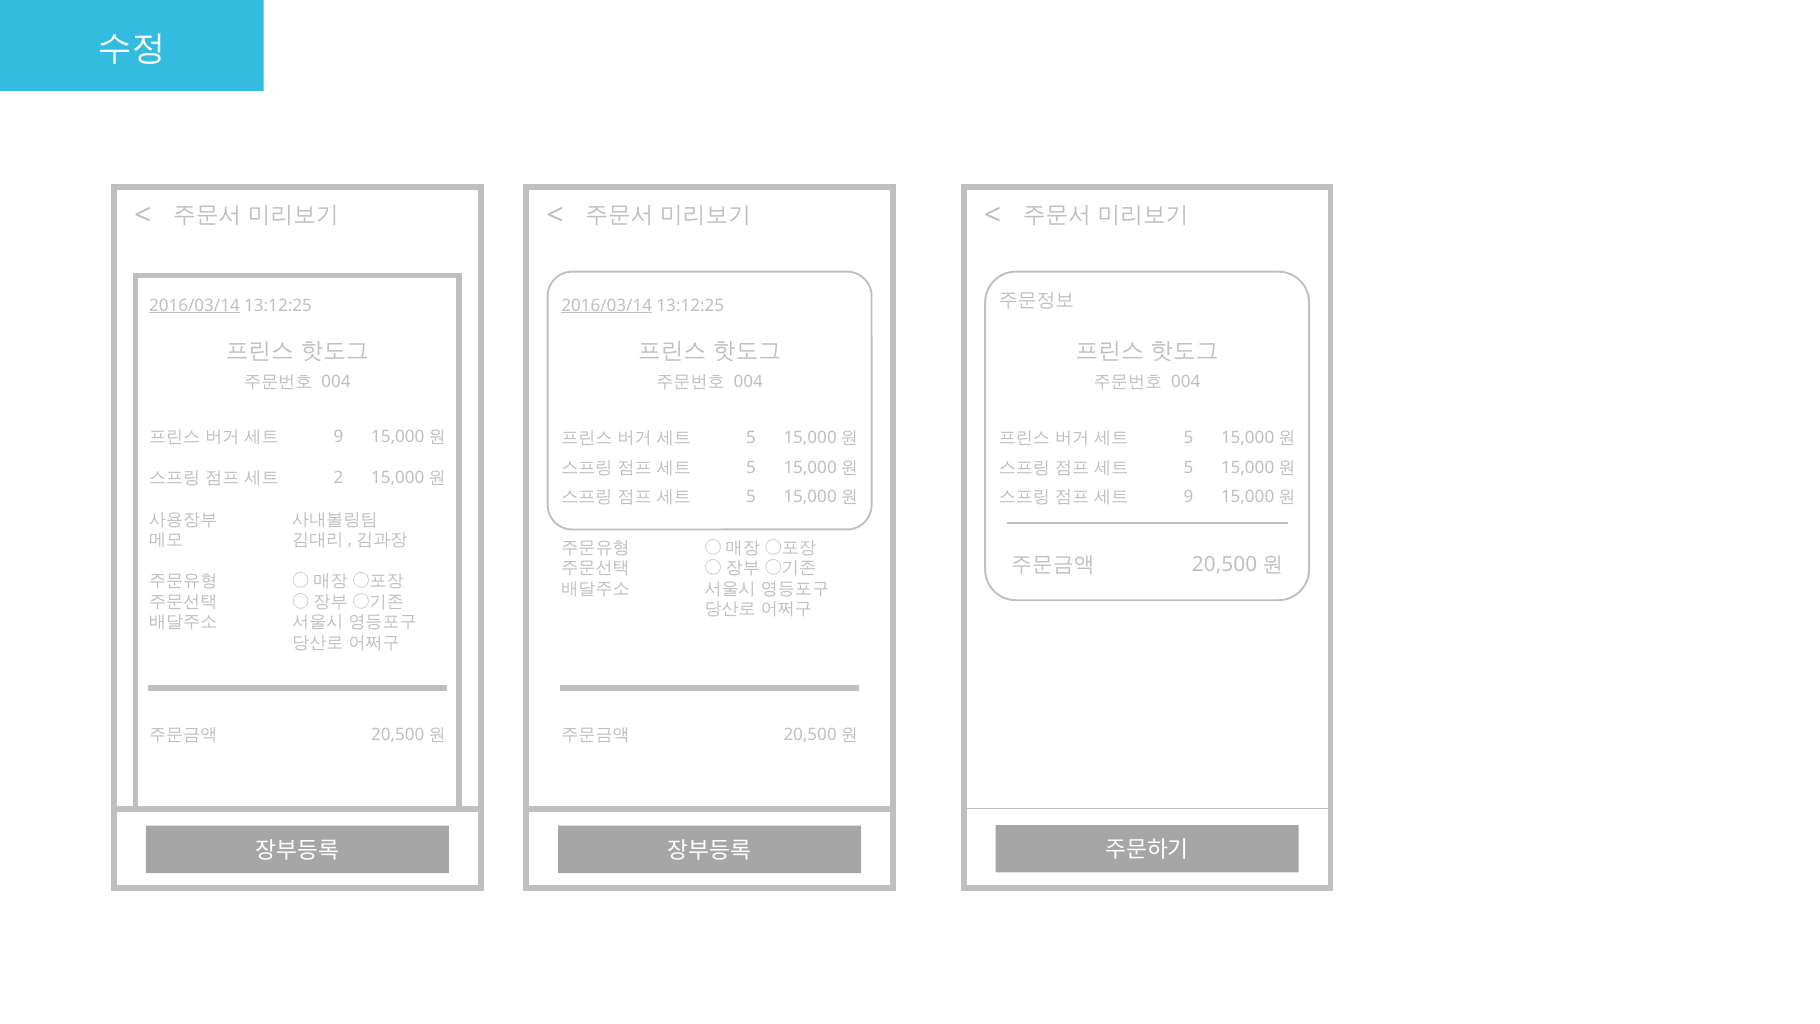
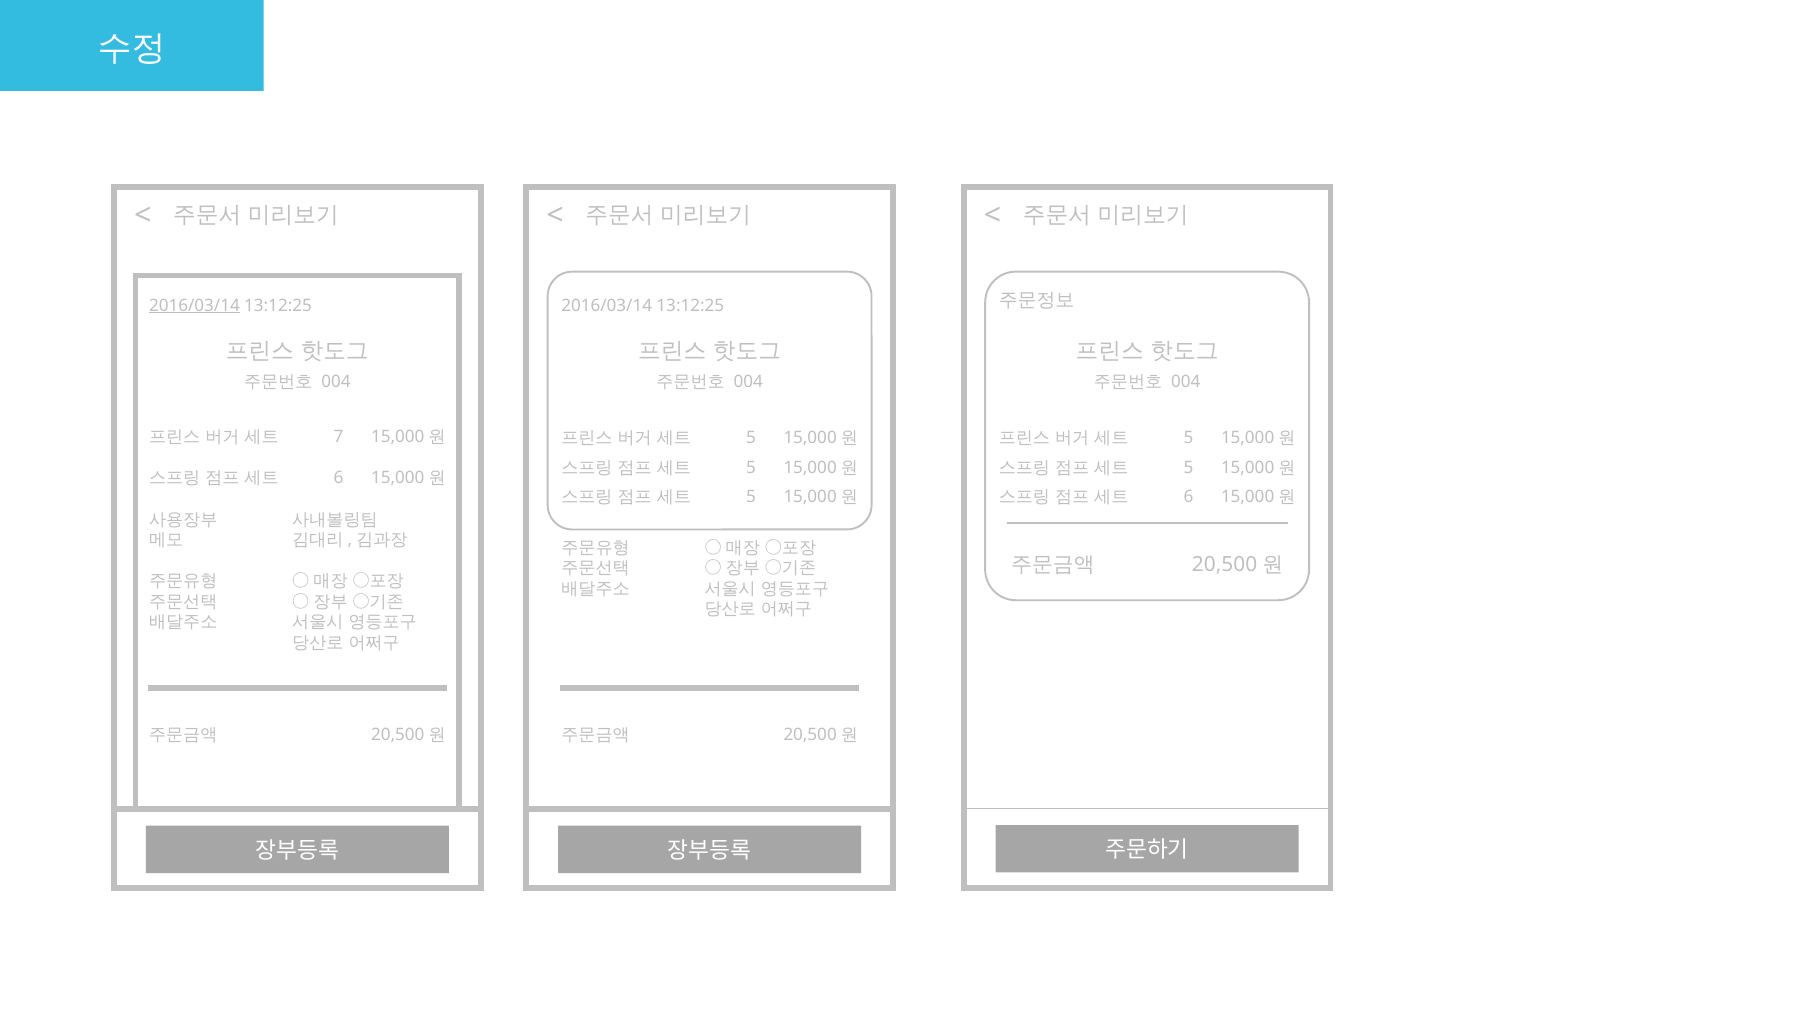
2016/03/14 at (607, 305) underline: present -> none
9 at (339, 436): 9 -> 7
2 at (339, 478): 2 -> 6
9 at (1188, 497): 9 -> 6
